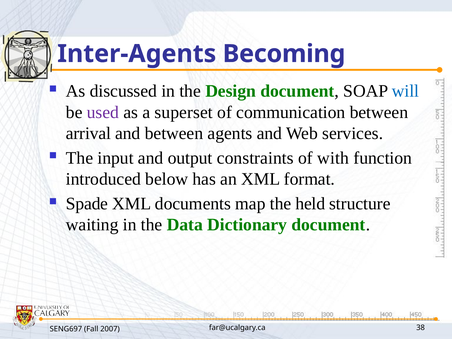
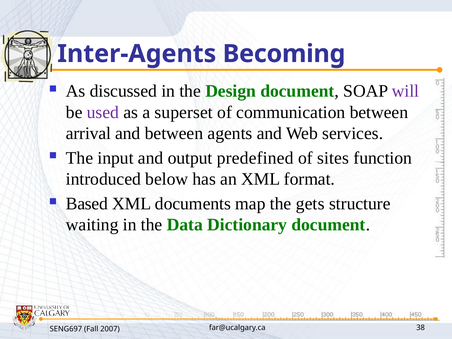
will colour: blue -> purple
constraints: constraints -> predefined
with: with -> sites
Spade: Spade -> Based
held: held -> gets
